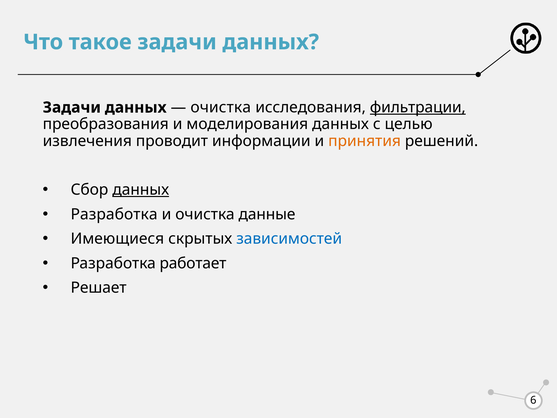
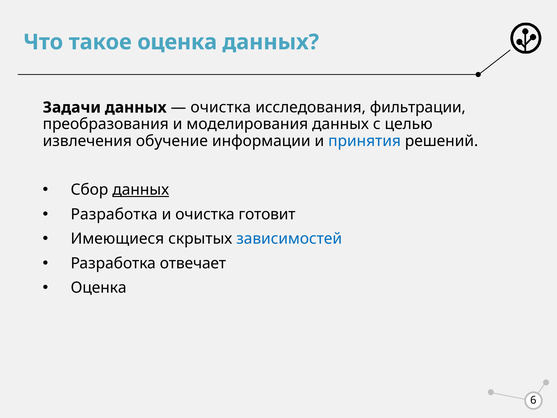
такое задачи: задачи -> оценка
фильтрации underline: present -> none
проводит: проводит -> обучение
принятия colour: orange -> blue
данные: данные -> готовит
работает: работает -> отвечает
Решает at (99, 288): Решает -> Оценка
